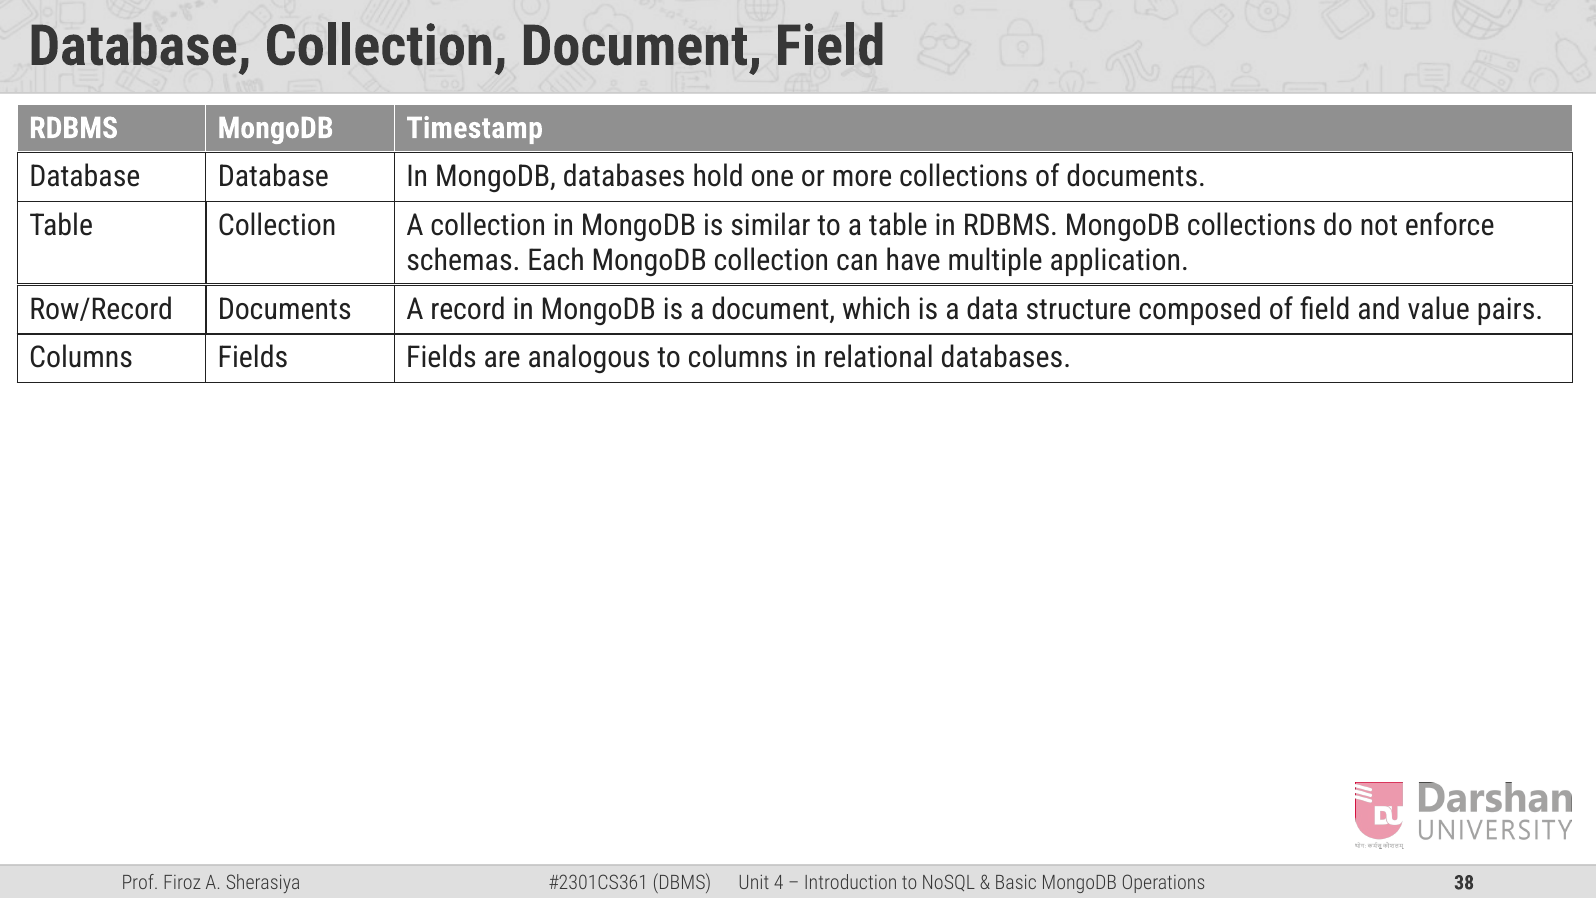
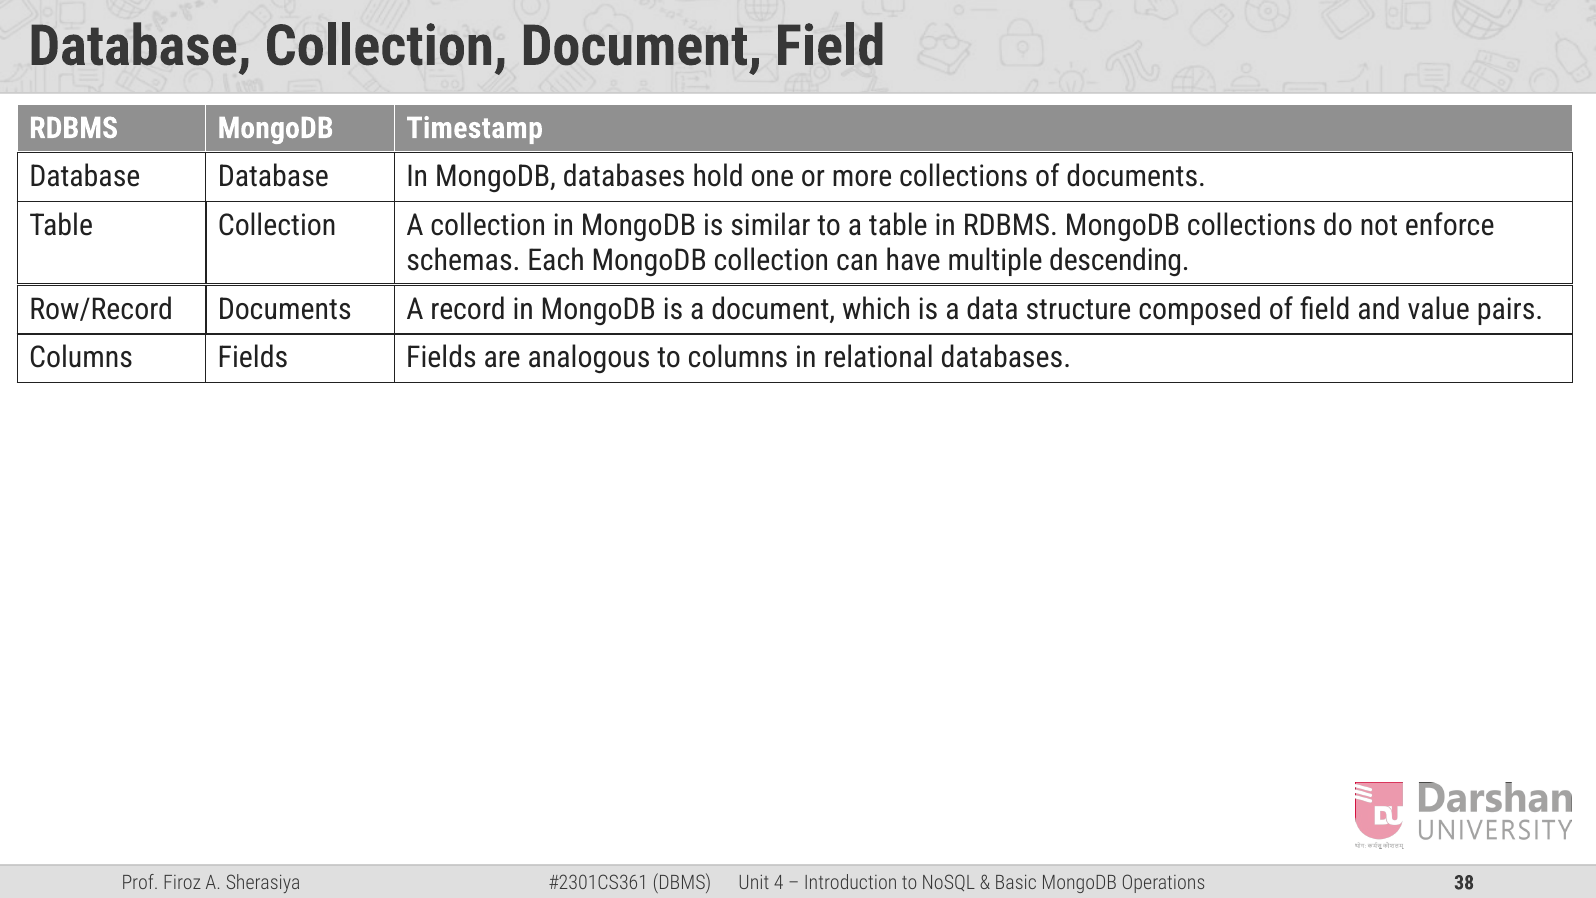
application: application -> descending
